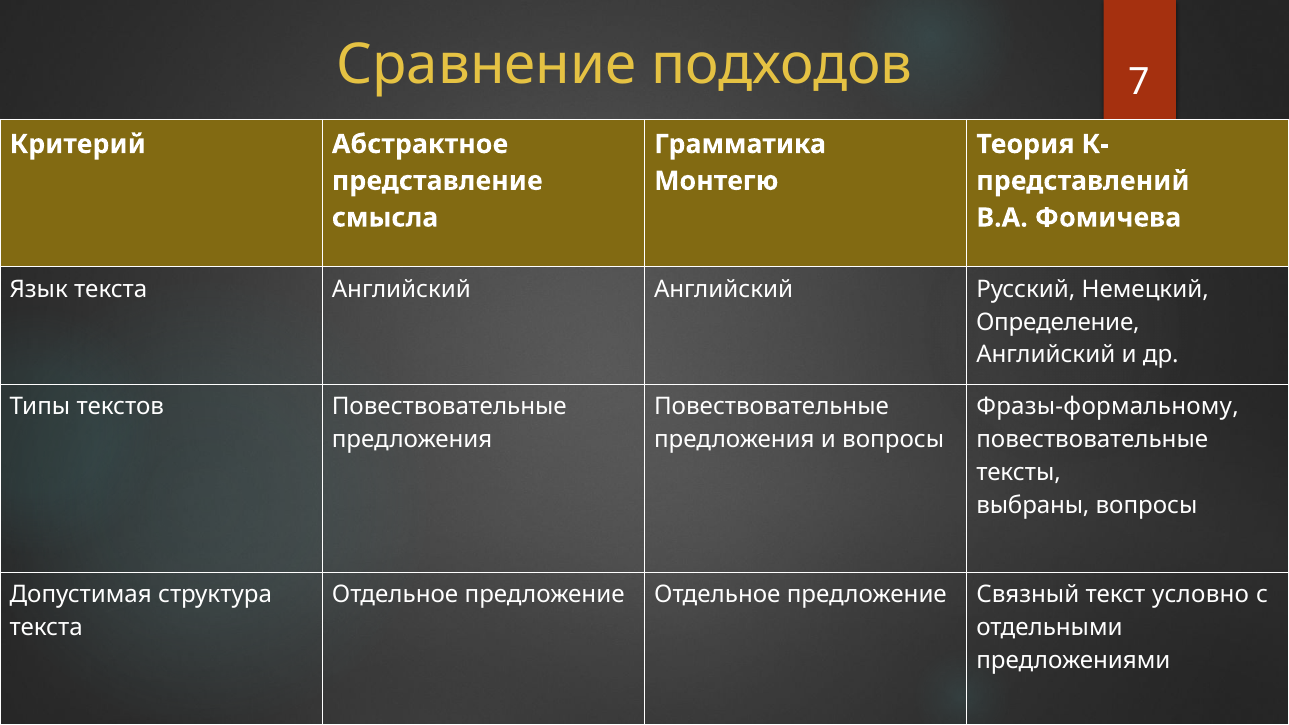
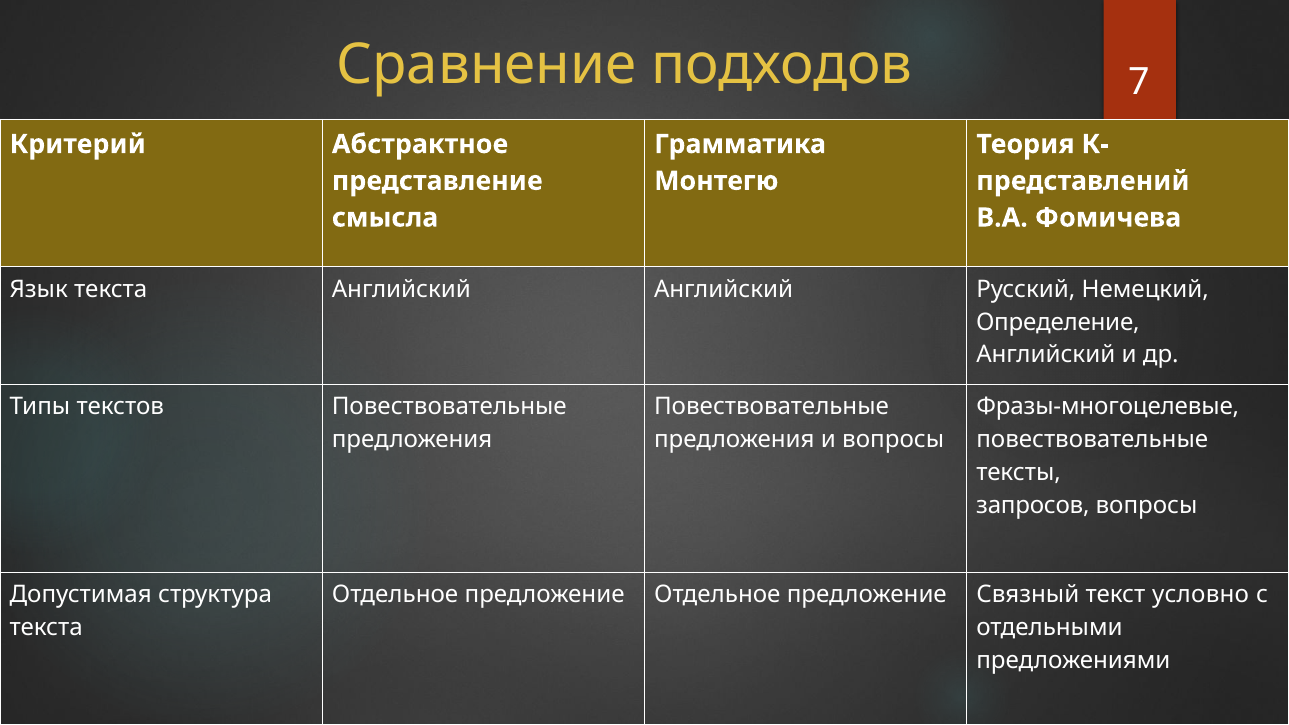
Фразы-формальному: Фразы-формальному -> Фразы-многоцелевые
выбраны: выбраны -> запросов
